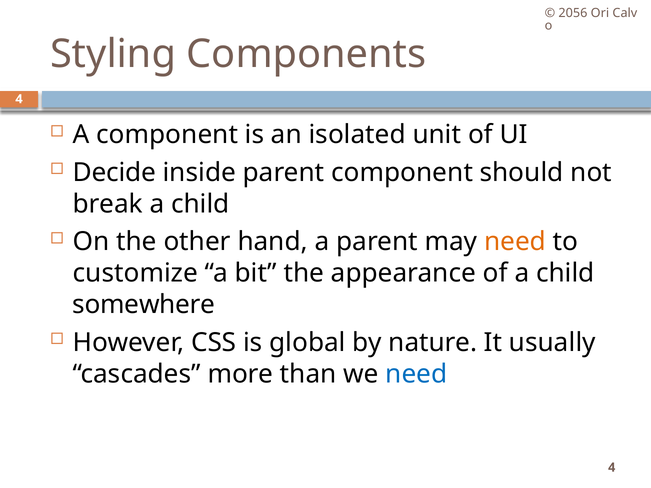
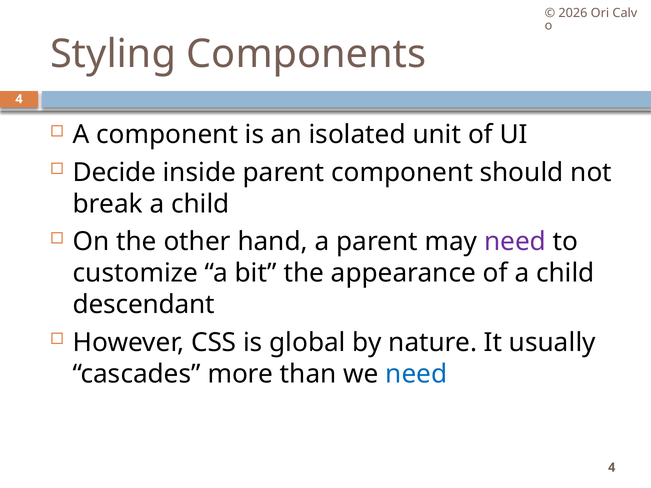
2056: 2056 -> 2026
need at (515, 242) colour: orange -> purple
somewhere: somewhere -> descendant
